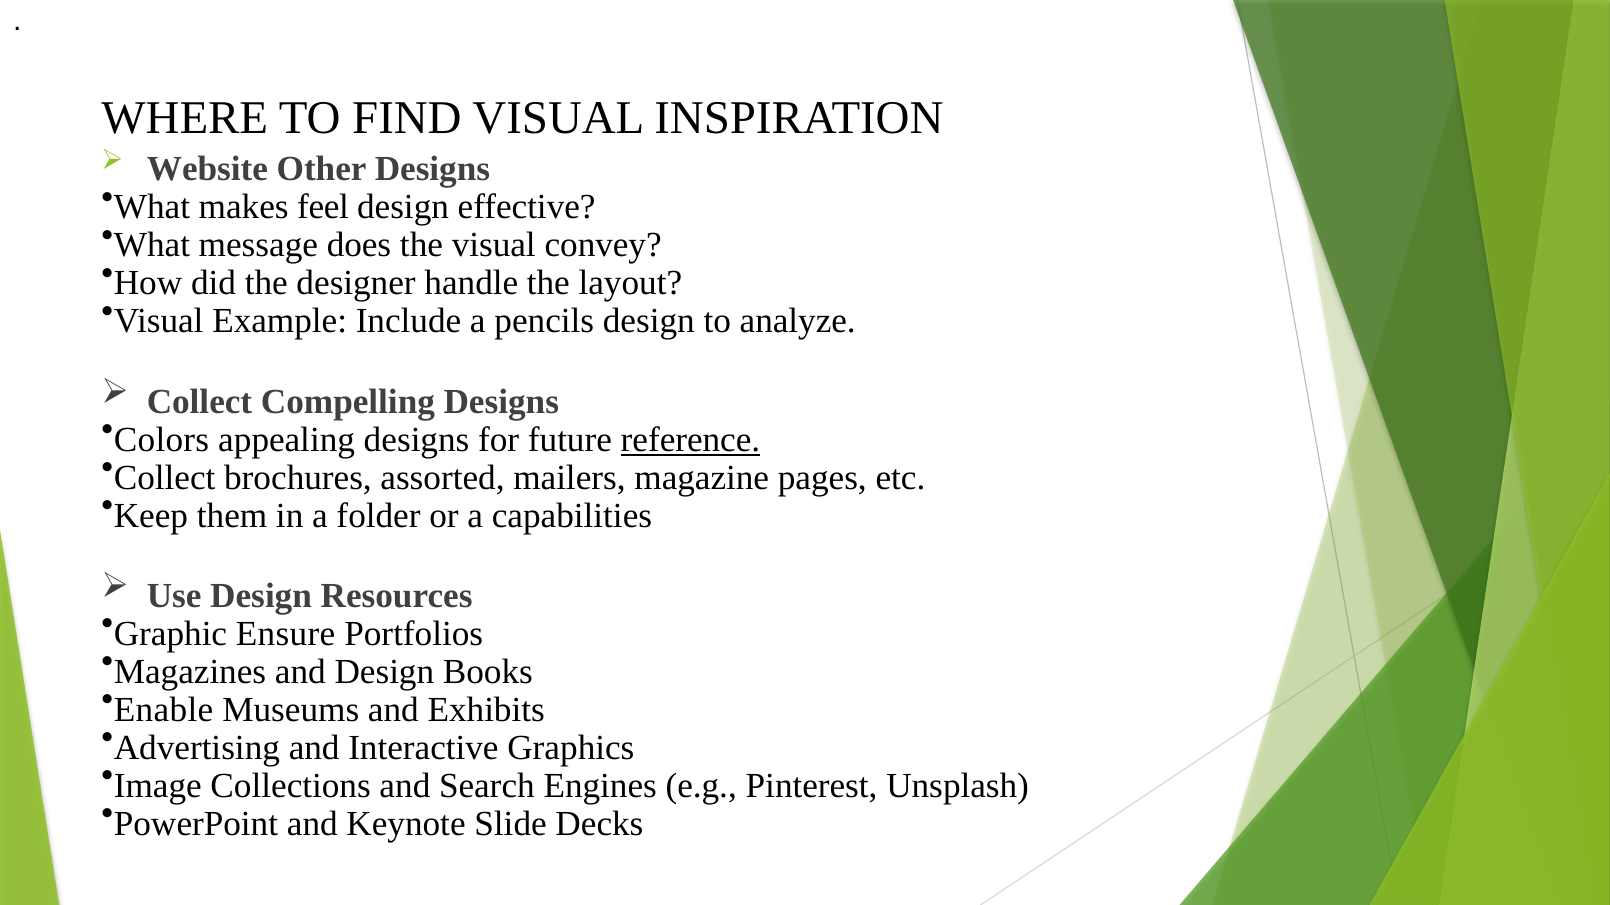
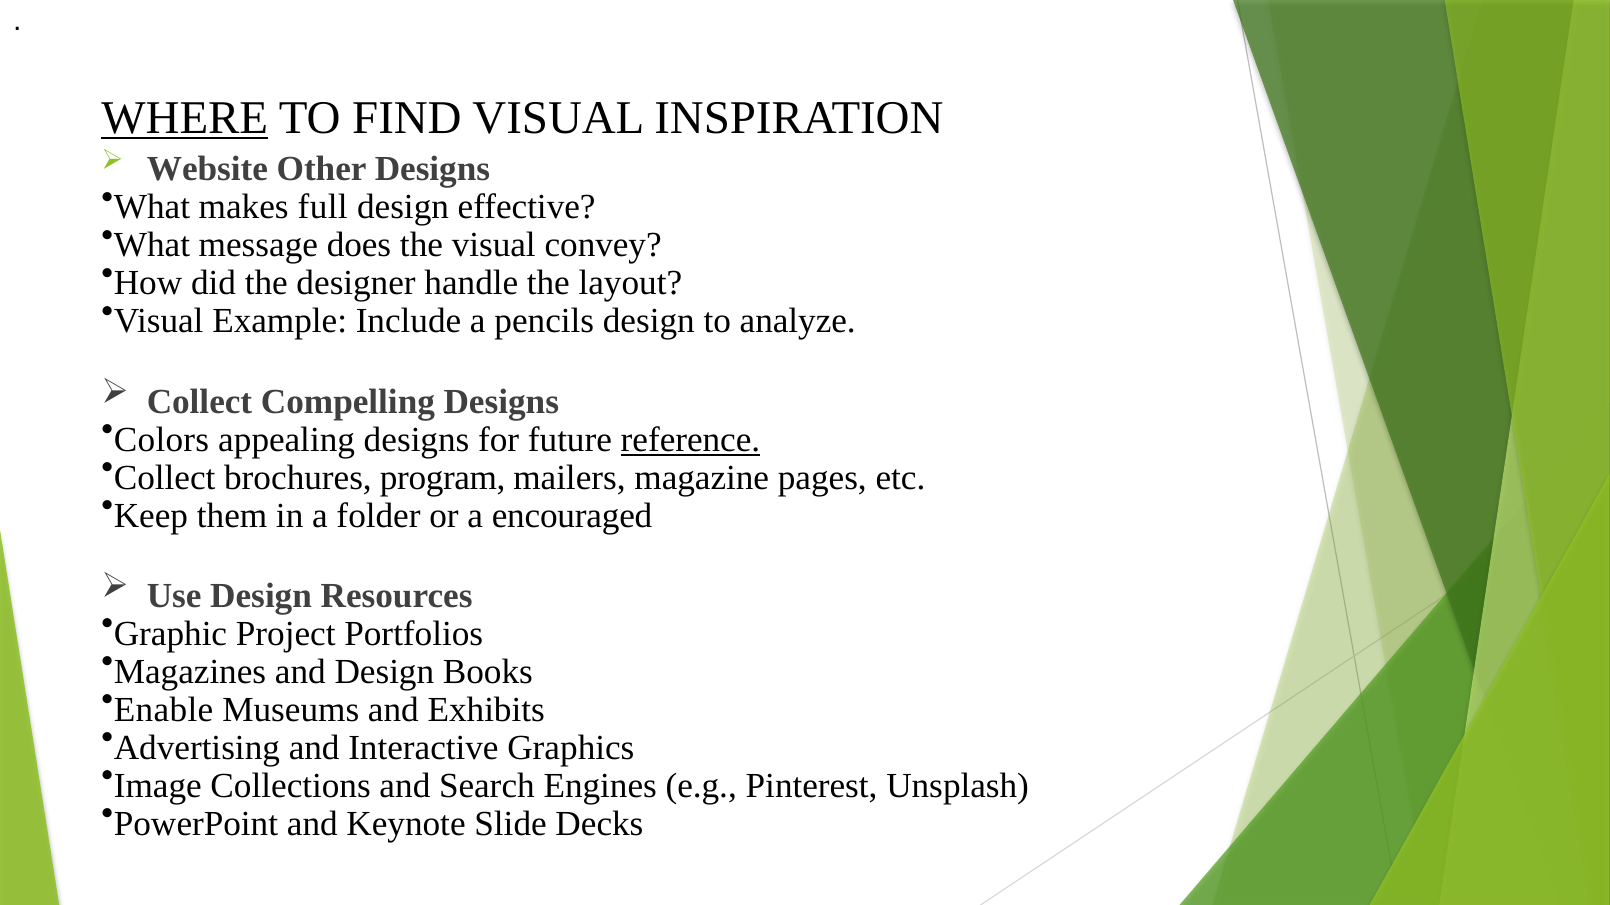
WHERE underline: none -> present
feel: feel -> full
assorted: assorted -> program
capabilities: capabilities -> encouraged
Ensure: Ensure -> Project
